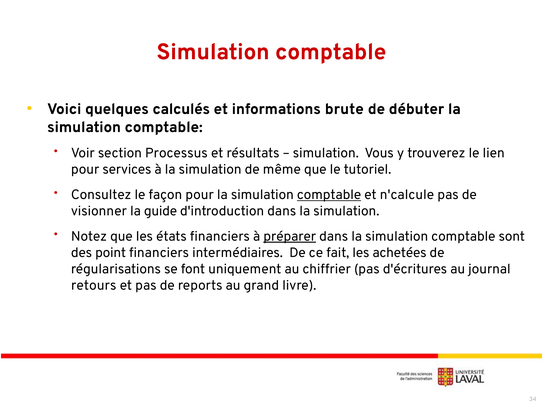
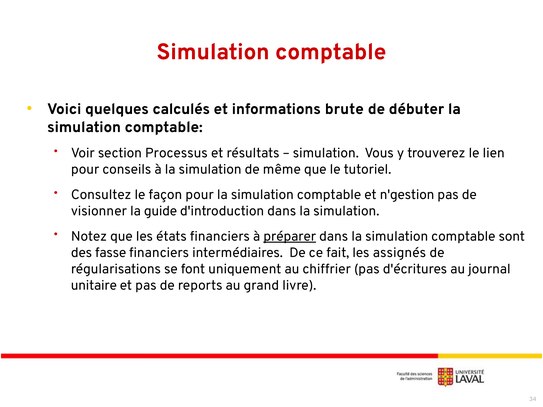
services: services -> conseils
comptable at (329, 195) underline: present -> none
n'calcule: n'calcule -> n'gestion
point: point -> fasse
achetées: achetées -> assignés
retours: retours -> unitaire
